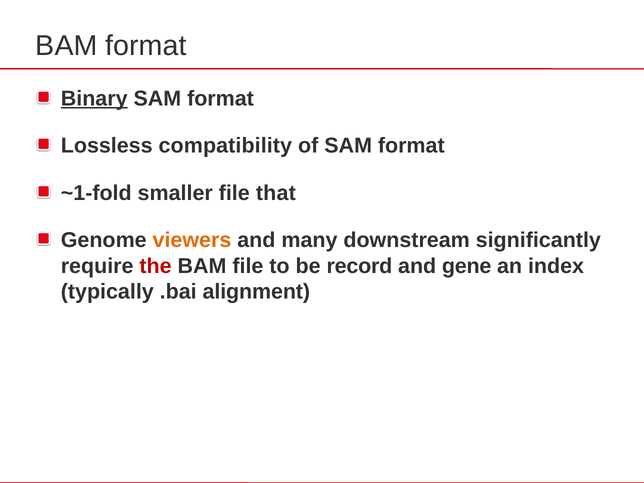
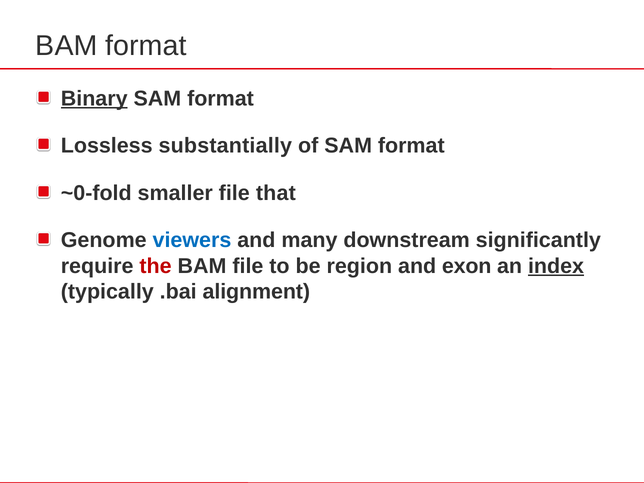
compatibility: compatibility -> substantially
~1-fold: ~1-fold -> ~0-fold
viewers colour: orange -> blue
record: record -> region
gene: gene -> exon
index underline: none -> present
